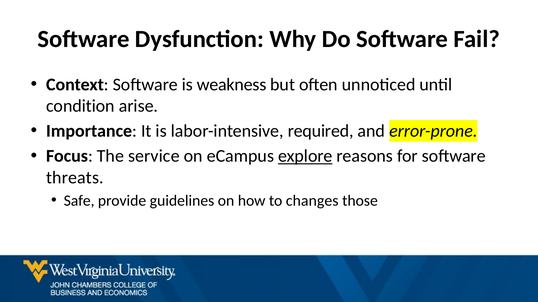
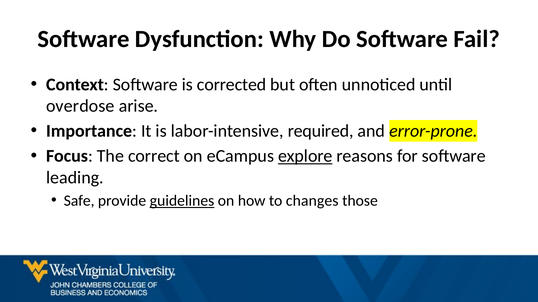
weakness: weakness -> corrected
condition: condition -> overdose
service: service -> correct
threats: threats -> leading
guidelines underline: none -> present
